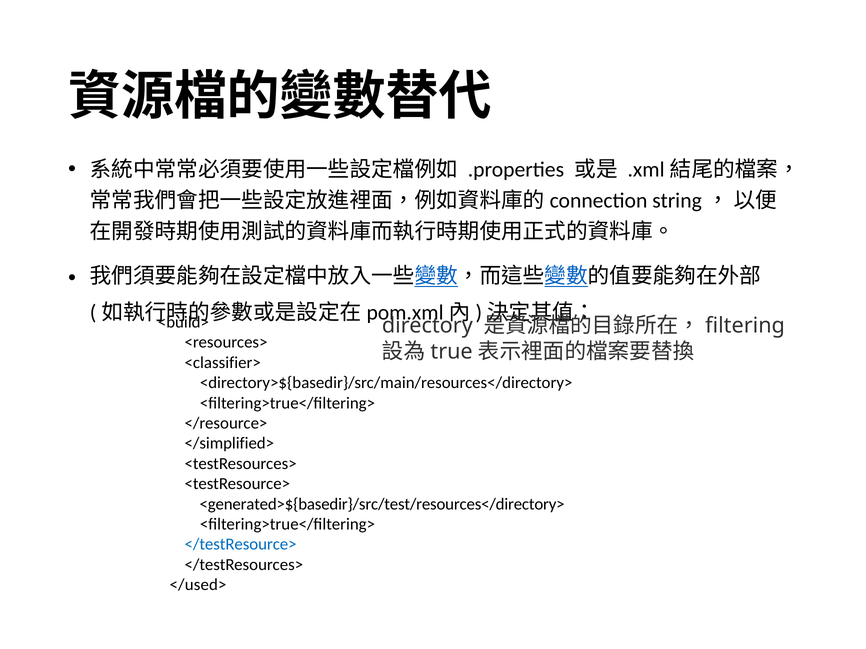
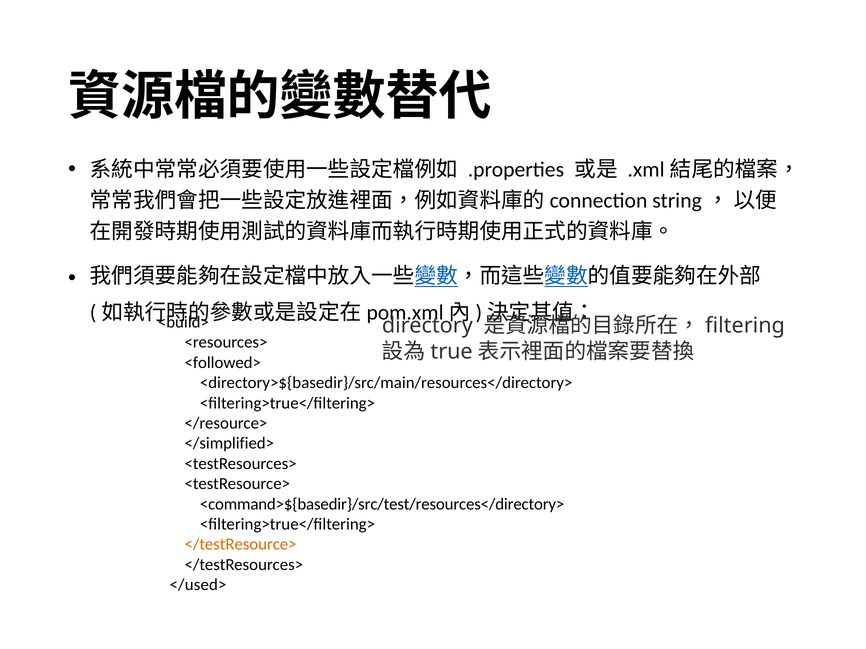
<classifier>: <classifier> -> <followed>
<generated>${basedir}/src/test/resources</directory>: <generated>${basedir}/src/test/resources</directory> -> <command>${basedir}/src/test/resources</directory>
</testResource> colour: blue -> orange
